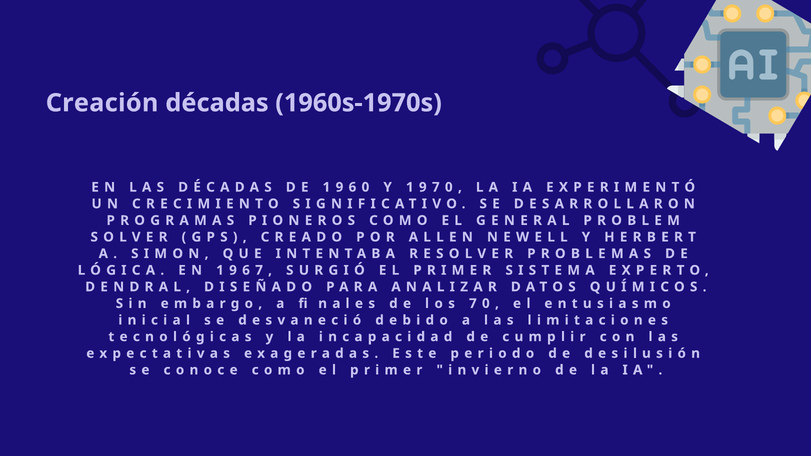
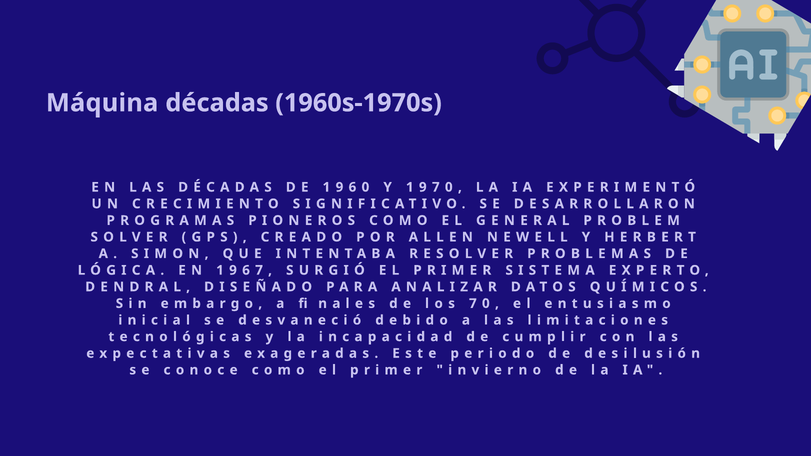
Creación: Creación -> Máquina
